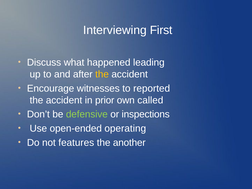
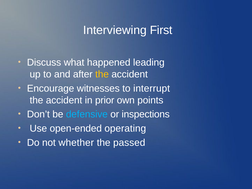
reported: reported -> interrupt
called: called -> points
defensive colour: light green -> light blue
features: features -> whether
another: another -> passed
